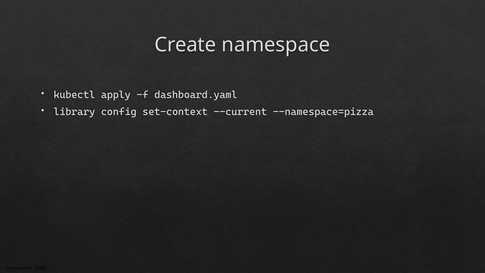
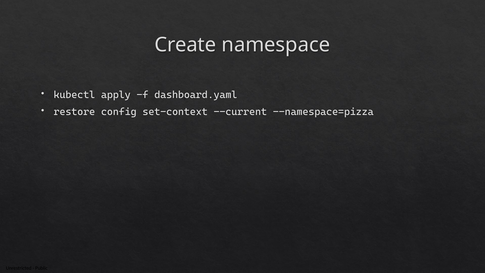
library: library -> restore
